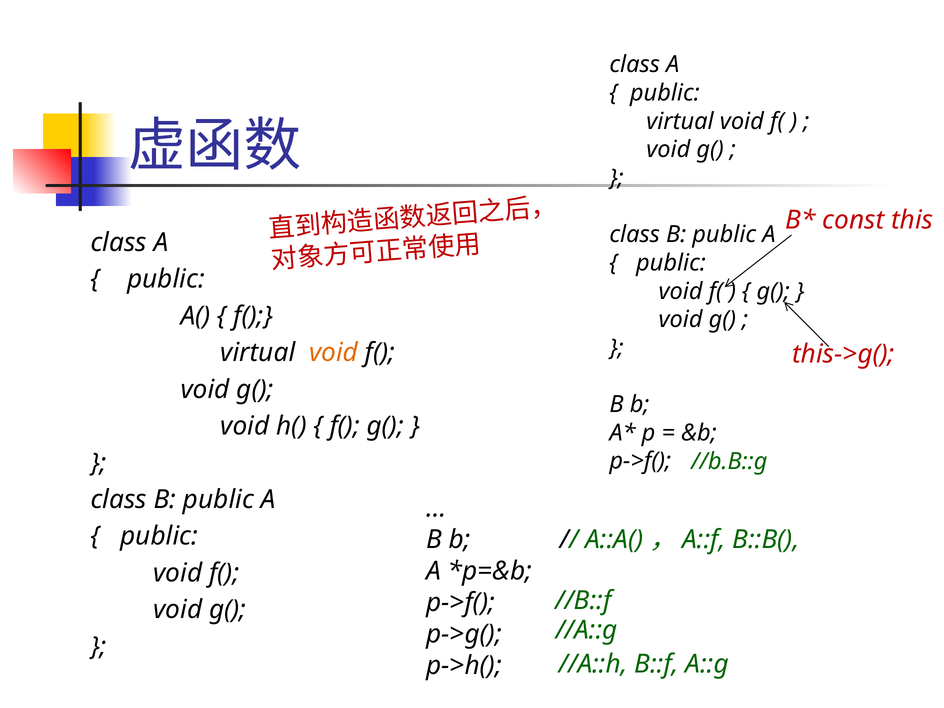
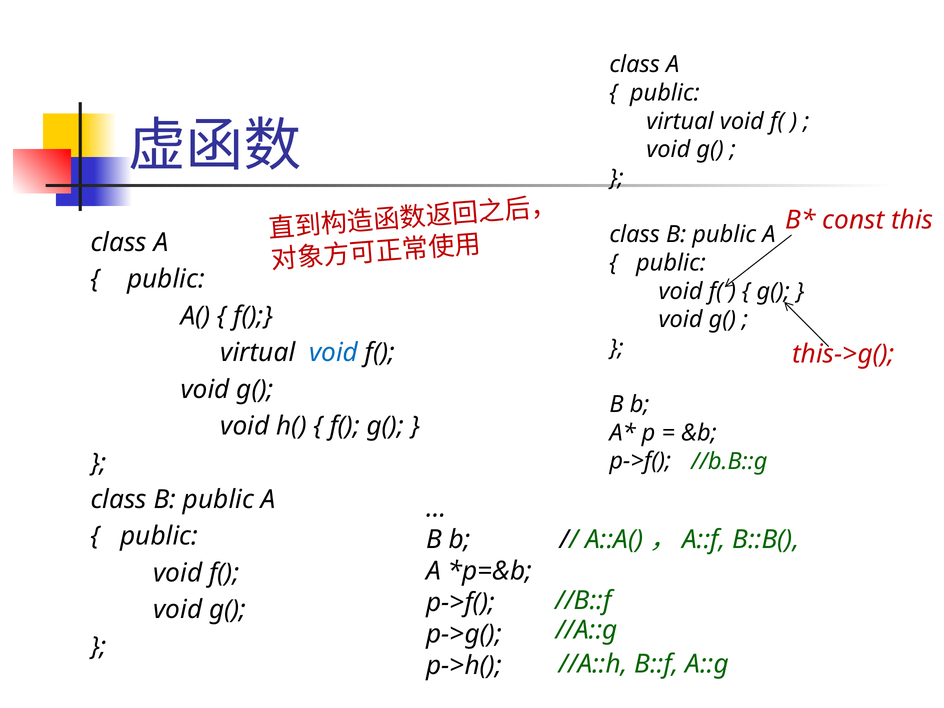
void at (334, 353) colour: orange -> blue
